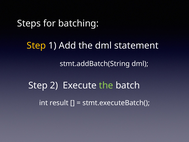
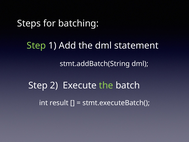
Step at (36, 45) colour: yellow -> light green
